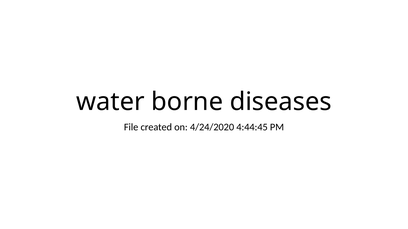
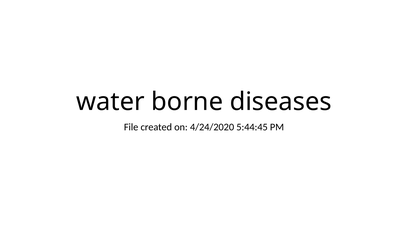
4:44:45: 4:44:45 -> 5:44:45
